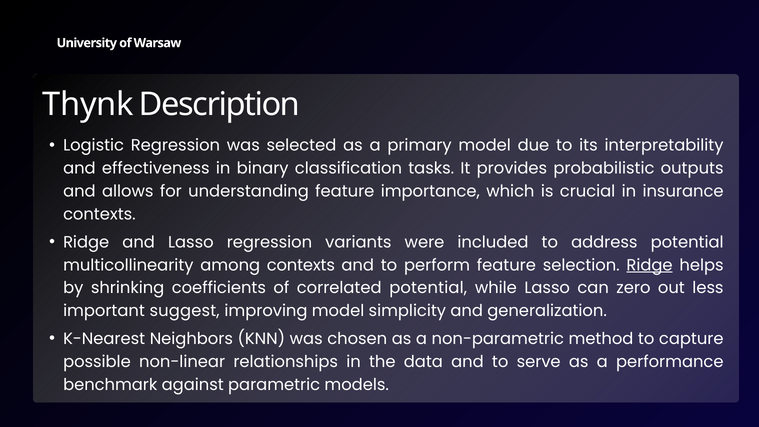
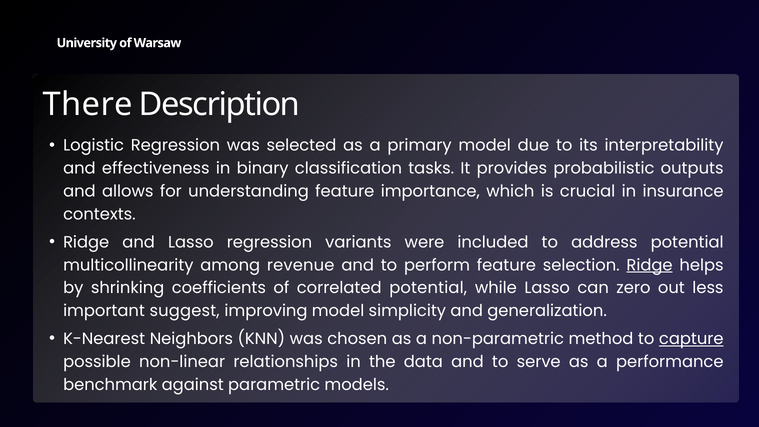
Thynk: Thynk -> There
among contexts: contexts -> revenue
capture underline: none -> present
